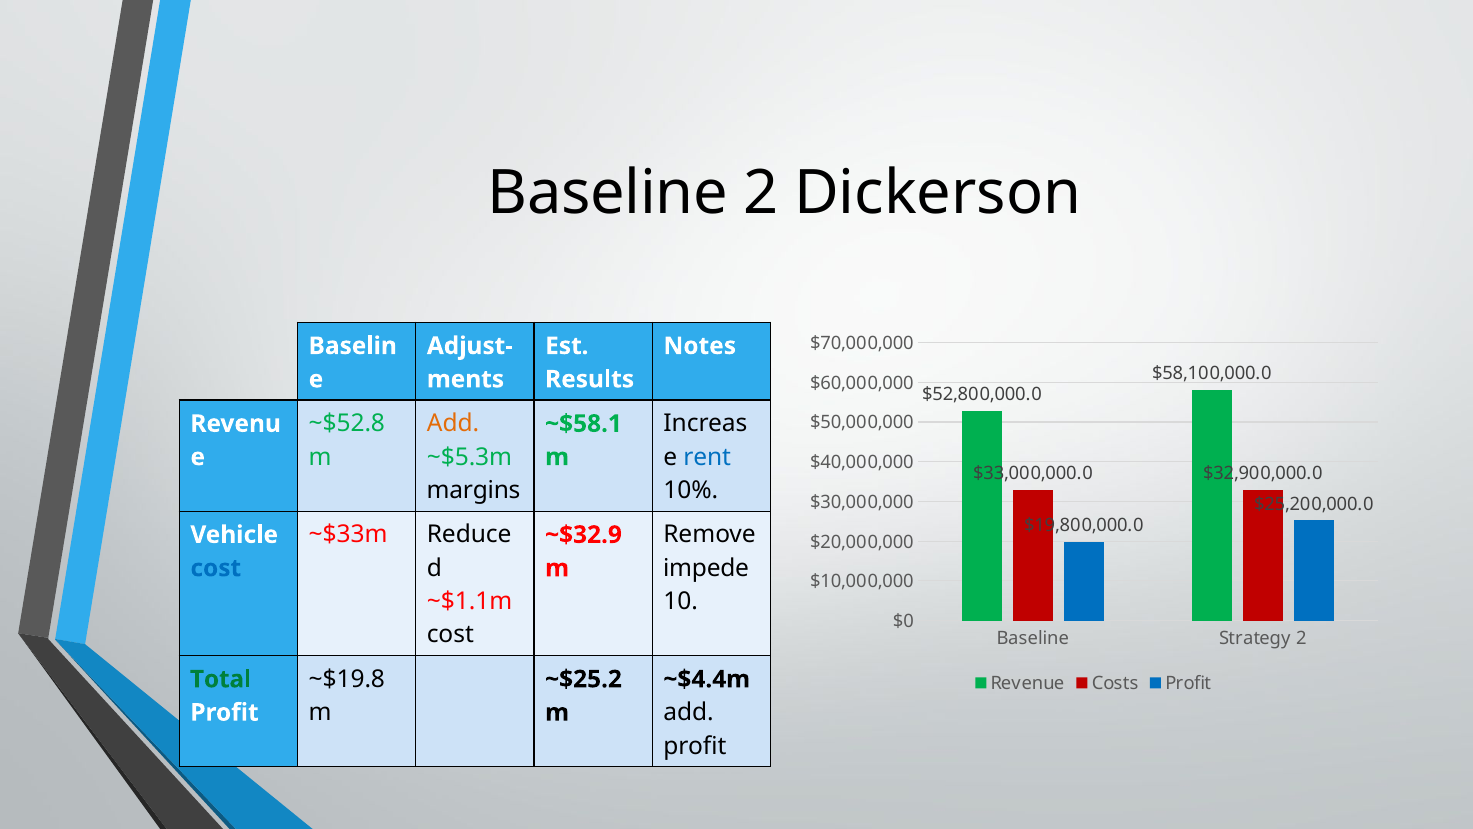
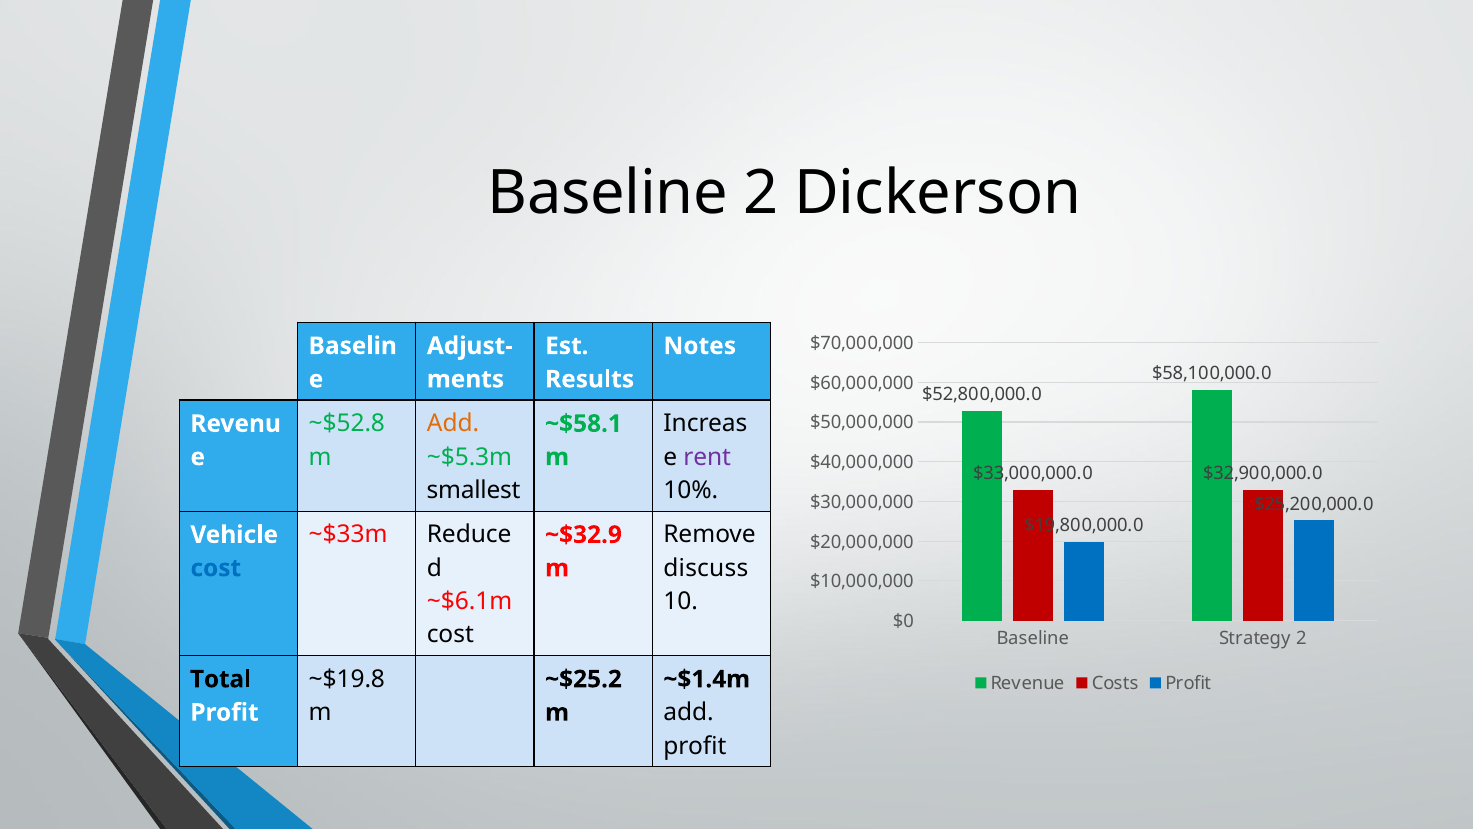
rent colour: blue -> purple
margins: margins -> smallest
impede: impede -> discuss
~$1.1m: ~$1.1m -> ~$6.1m
Total colour: green -> black
~$4.4m: ~$4.4m -> ~$1.4m
